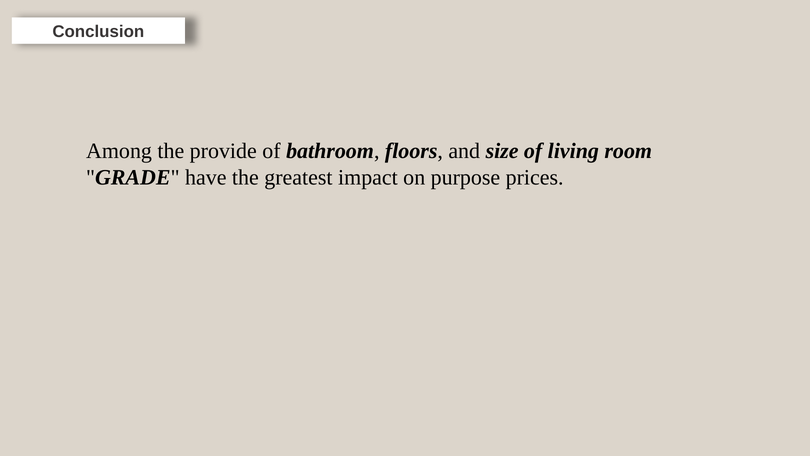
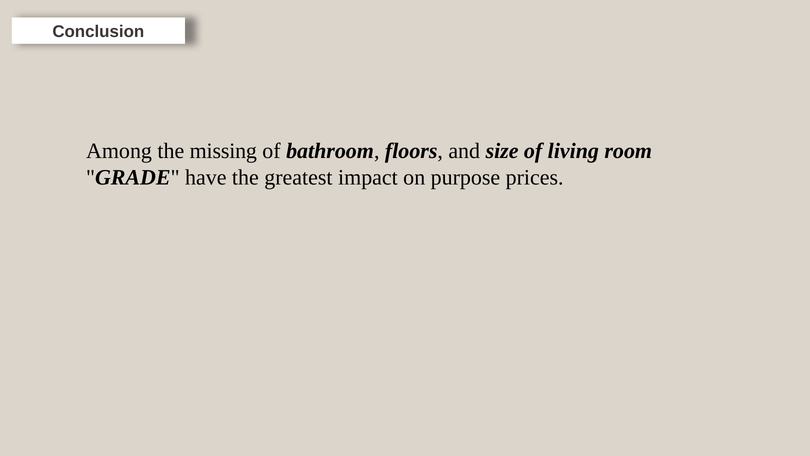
provide: provide -> missing
